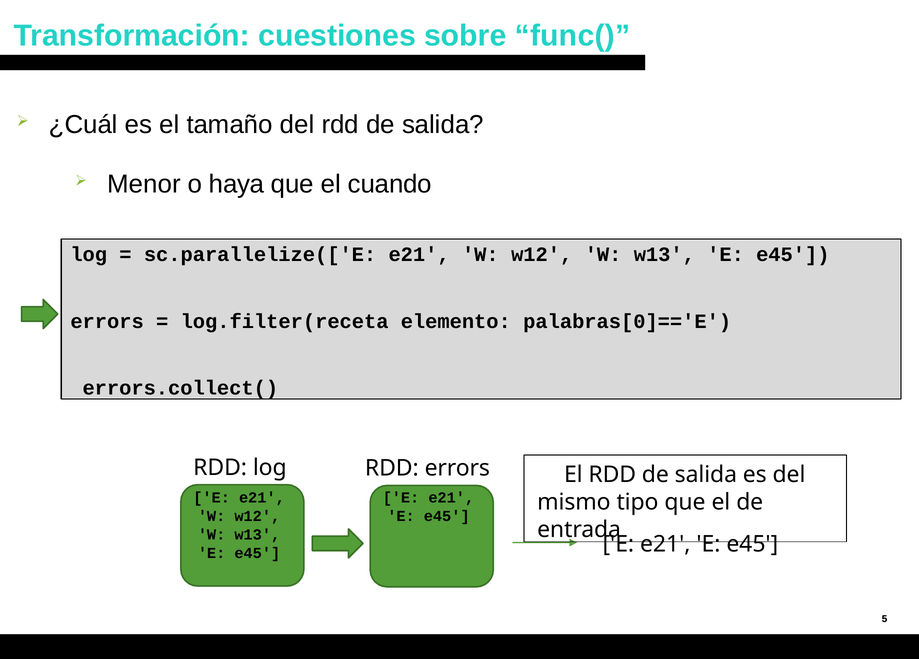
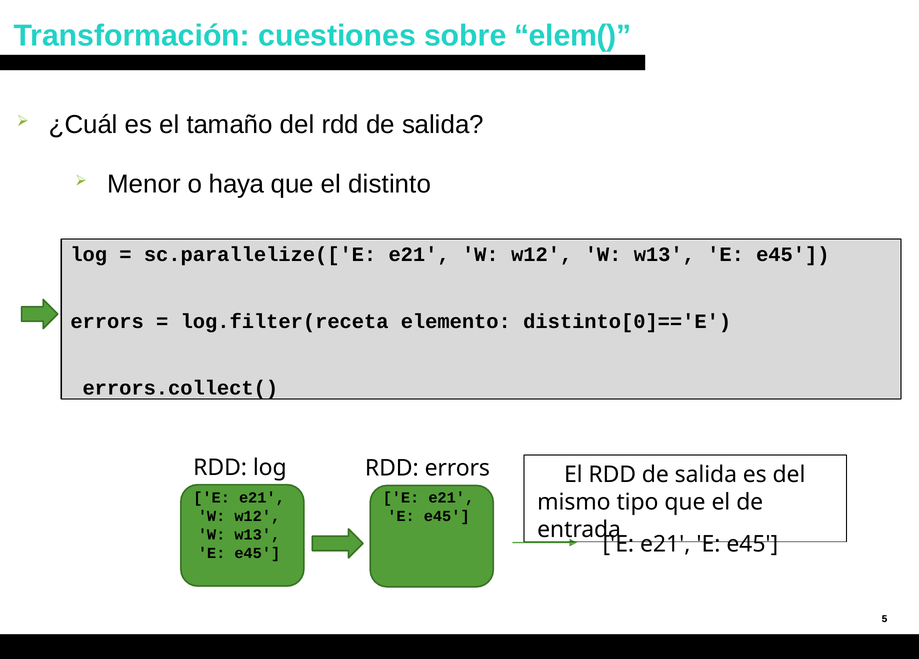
func(: func( -> elem(
cuando: cuando -> distinto
palabras[0]=='E: palabras[0]=='E -> distinto[0]=='E
